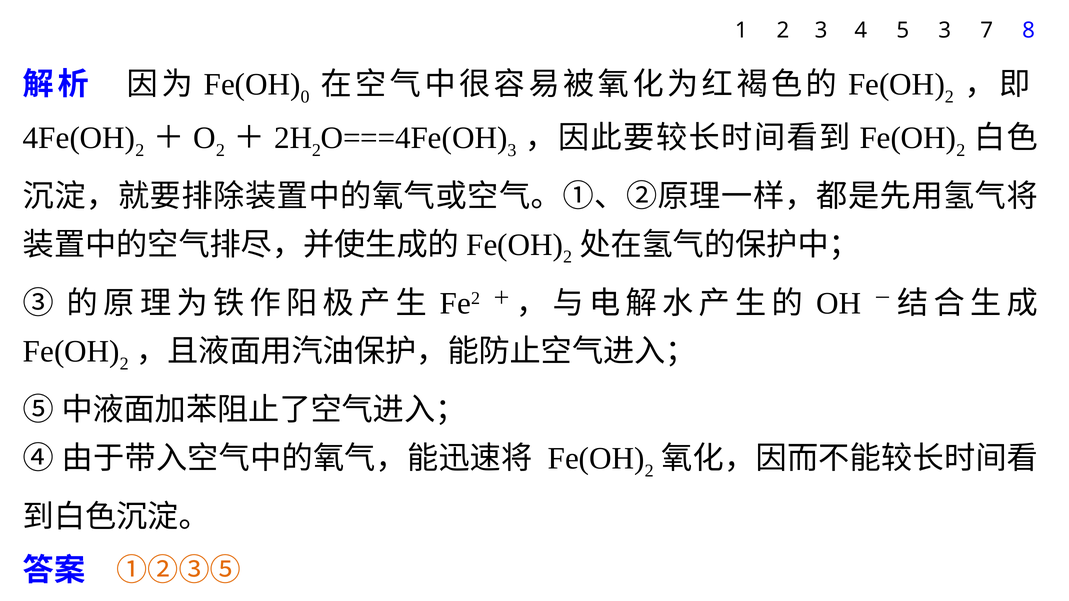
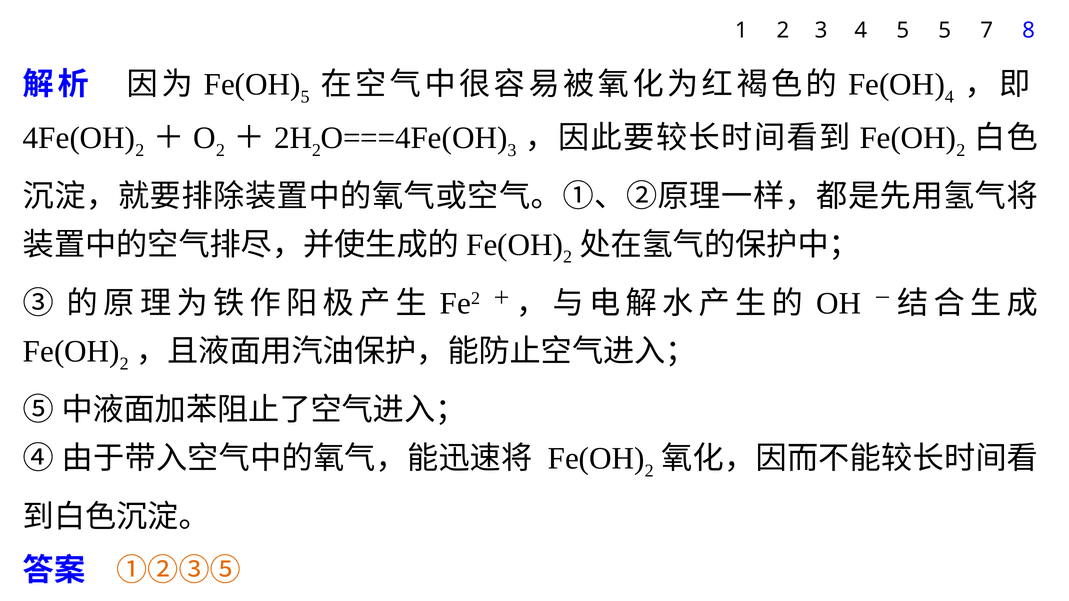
5 3: 3 -> 5
0 at (305, 97): 0 -> 5
2 at (949, 97): 2 -> 4
